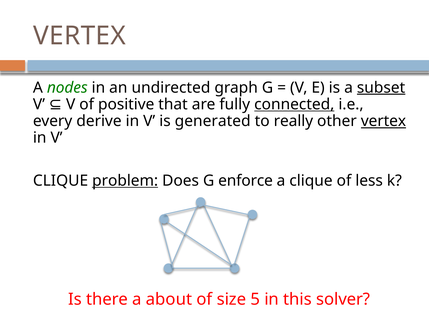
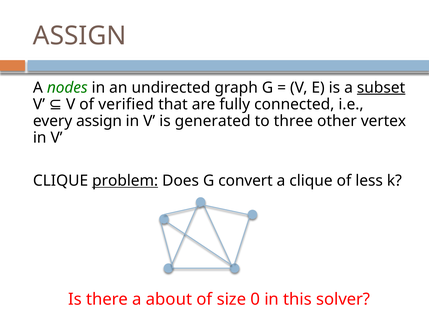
VERTEX at (80, 36): VERTEX -> ASSIGN
positive: positive -> verified
connected underline: present -> none
every derive: derive -> assign
really: really -> three
vertex at (383, 121) underline: present -> none
enforce: enforce -> convert
5: 5 -> 0
